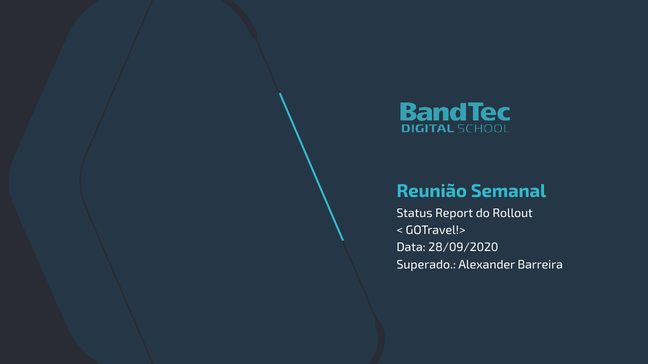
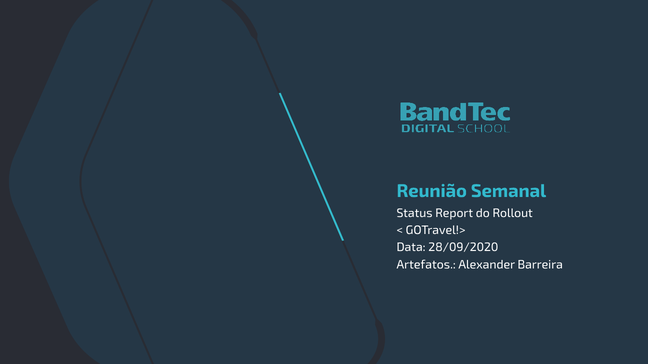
Superado: Superado -> Artefatos
